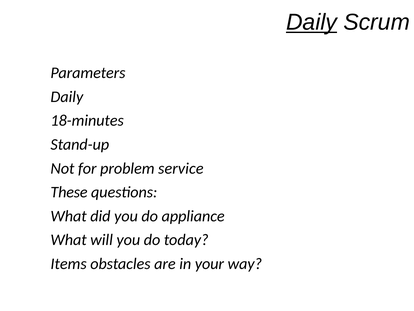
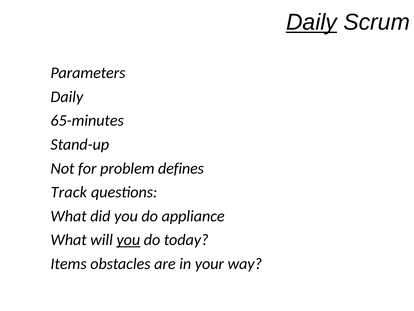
18-minutes: 18-minutes -> 65-minutes
service: service -> defines
These: These -> Track
you at (128, 240) underline: none -> present
